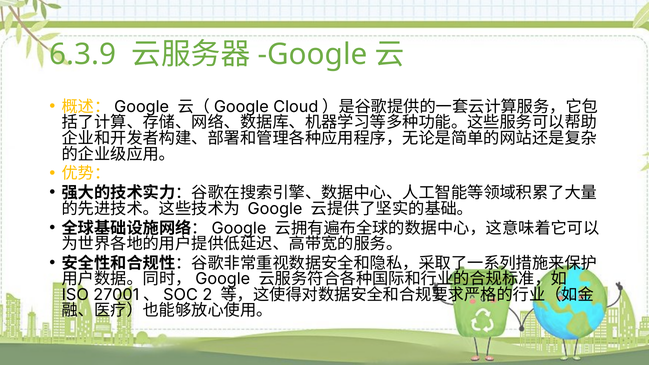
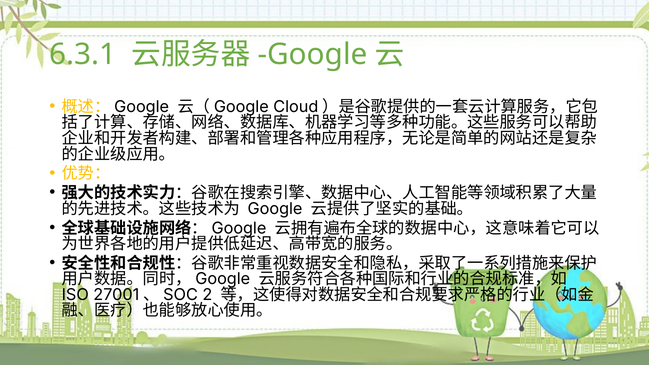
6.3.9: 6.3.9 -> 6.3.1
